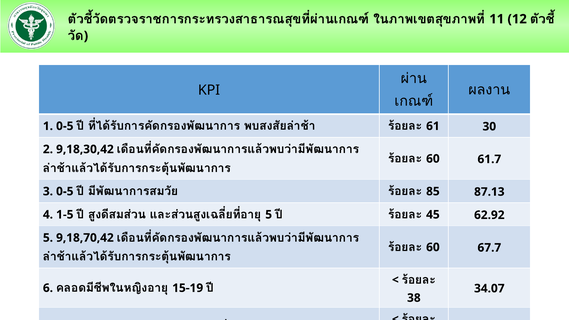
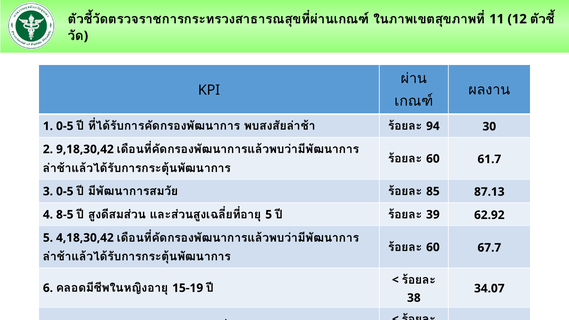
61: 61 -> 94
1-5: 1-5 -> 8-5
45: 45 -> 39
9,18,70,42: 9,18,70,42 -> 4,18,30,42
